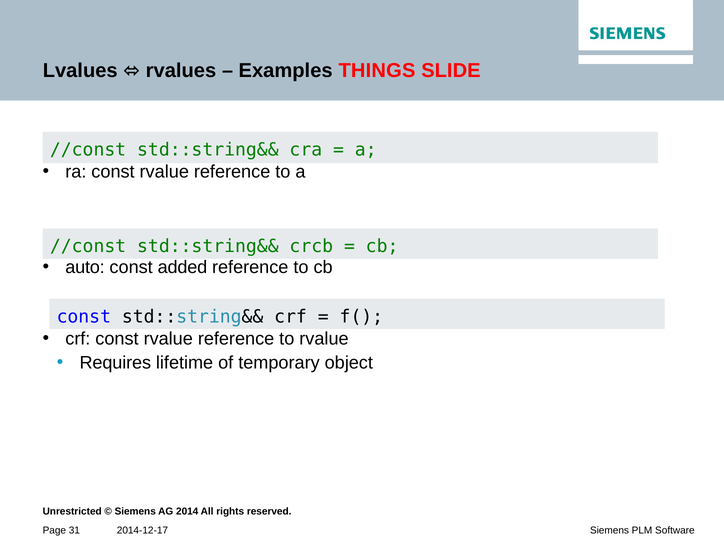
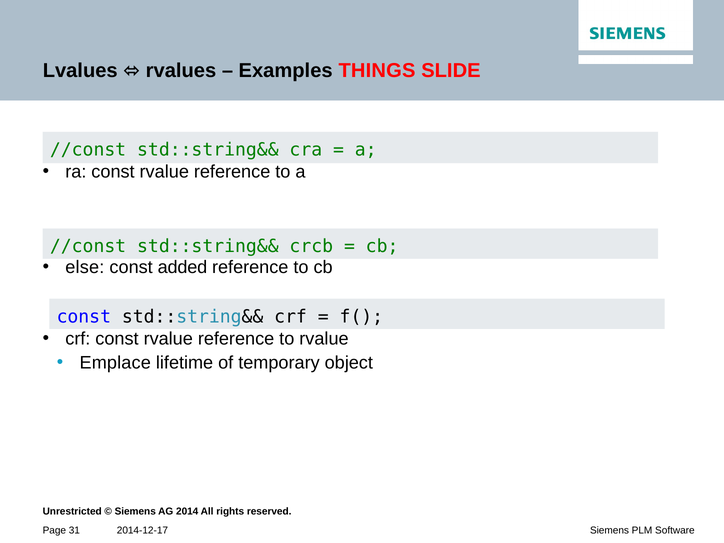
auto: auto -> else
Requires: Requires -> Emplace
